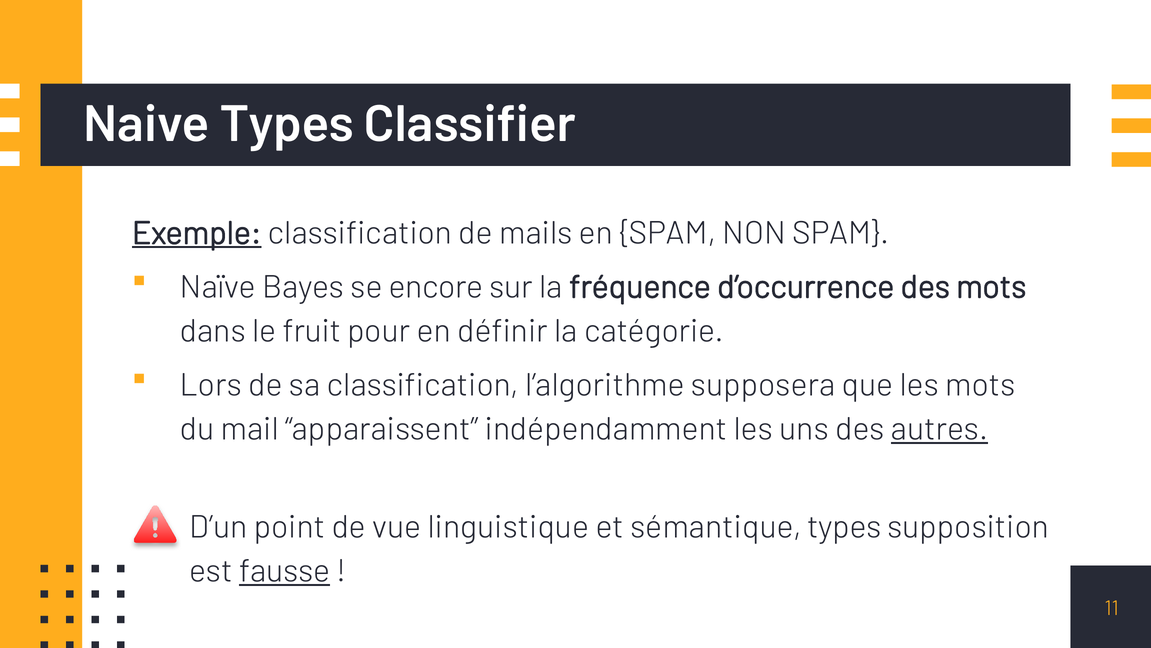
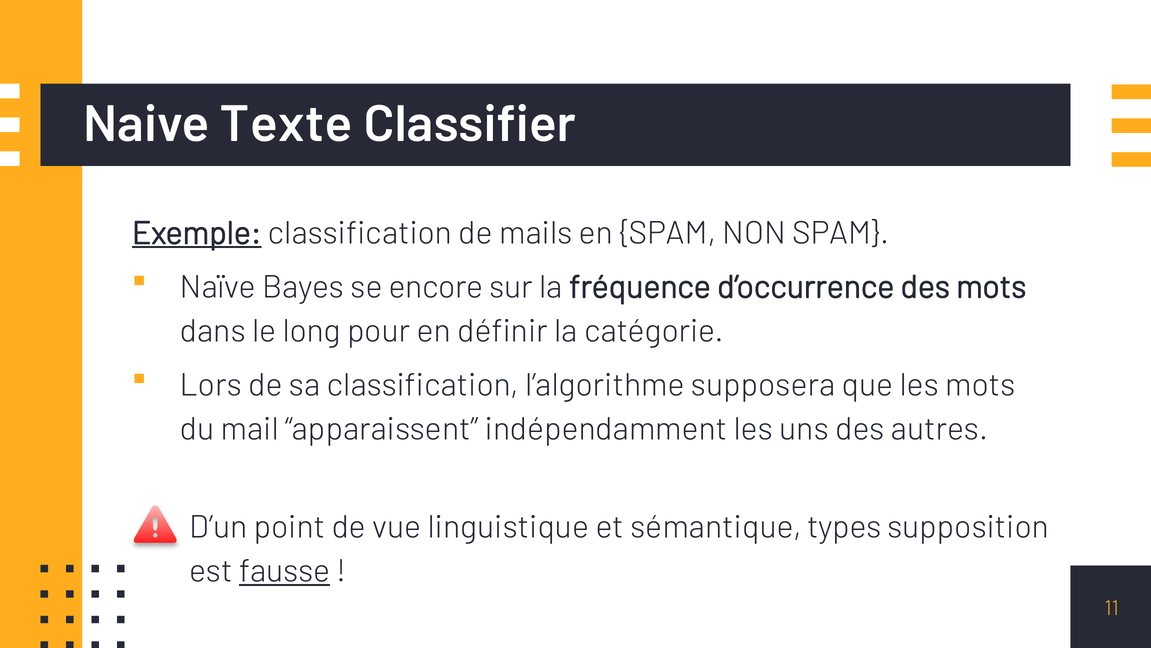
Naive Types: Types -> Texte
fruit: fruit -> long
autres underline: present -> none
